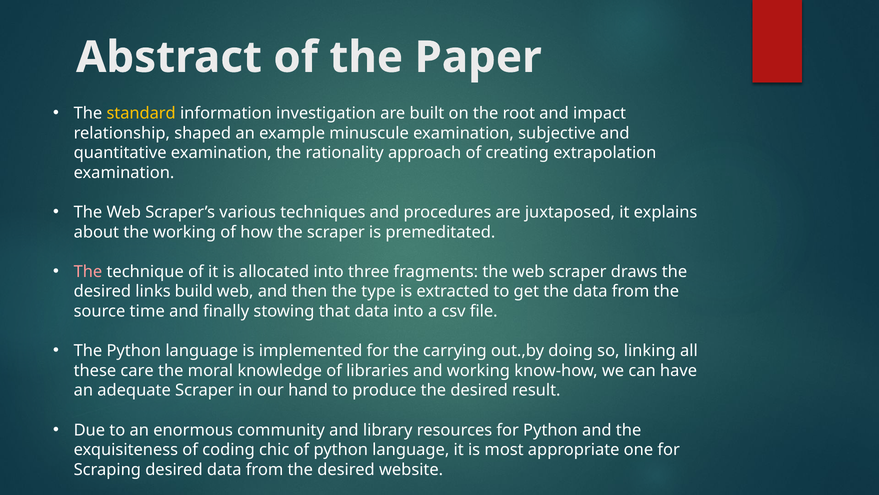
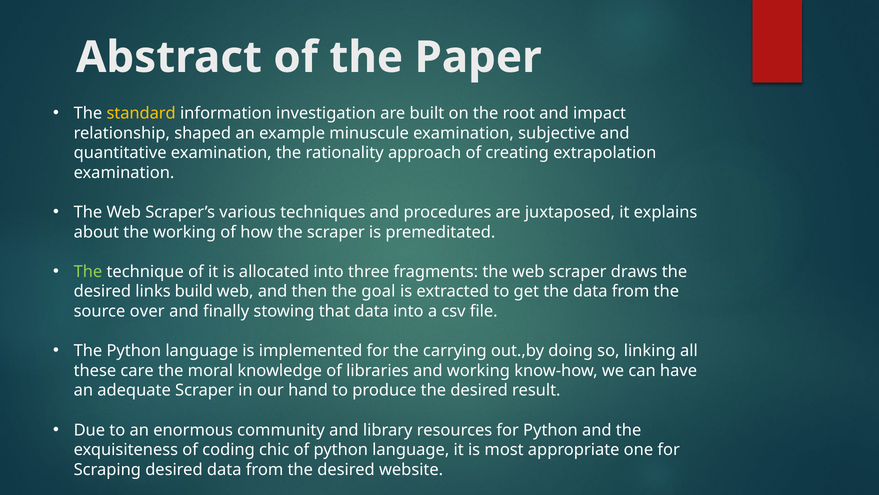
The at (88, 271) colour: pink -> light green
type: type -> goal
time: time -> over
